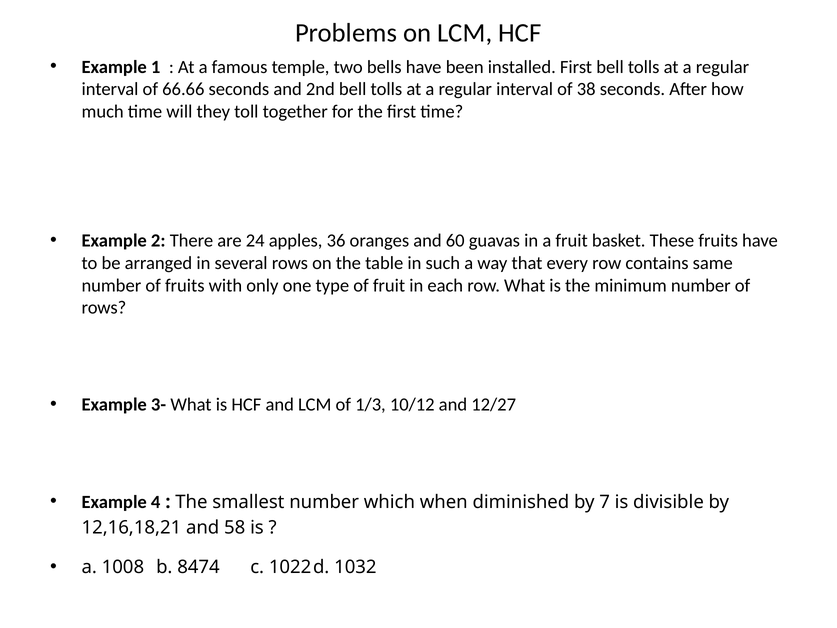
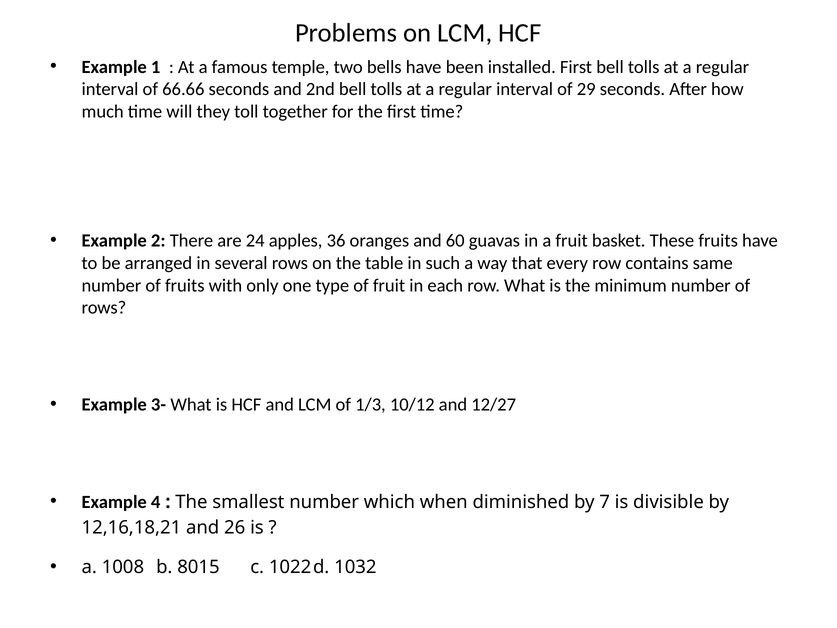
38: 38 -> 29
58: 58 -> 26
8474: 8474 -> 8015
